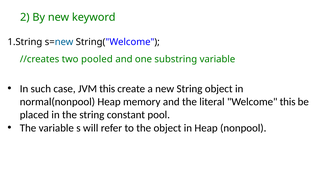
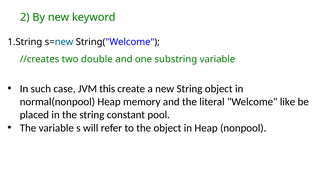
pooled: pooled -> double
Welcome this: this -> like
